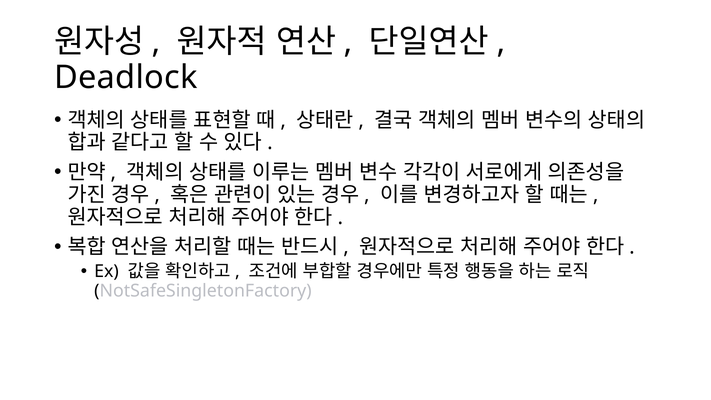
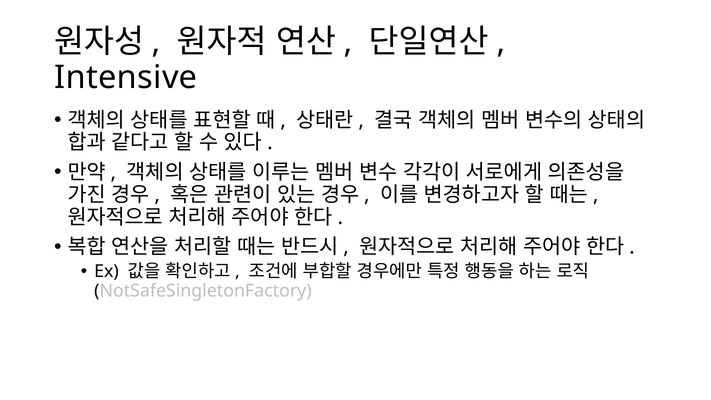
Deadlock: Deadlock -> Intensive
